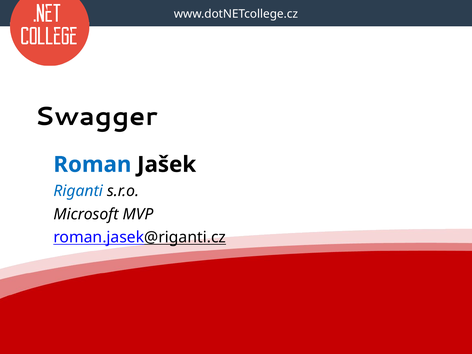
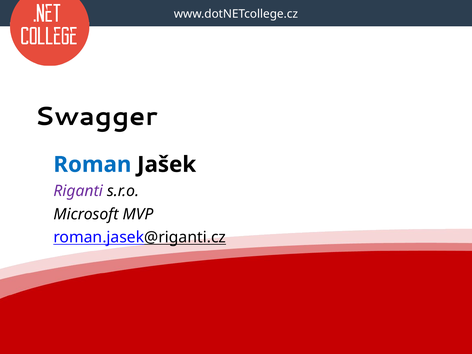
Riganti colour: blue -> purple
